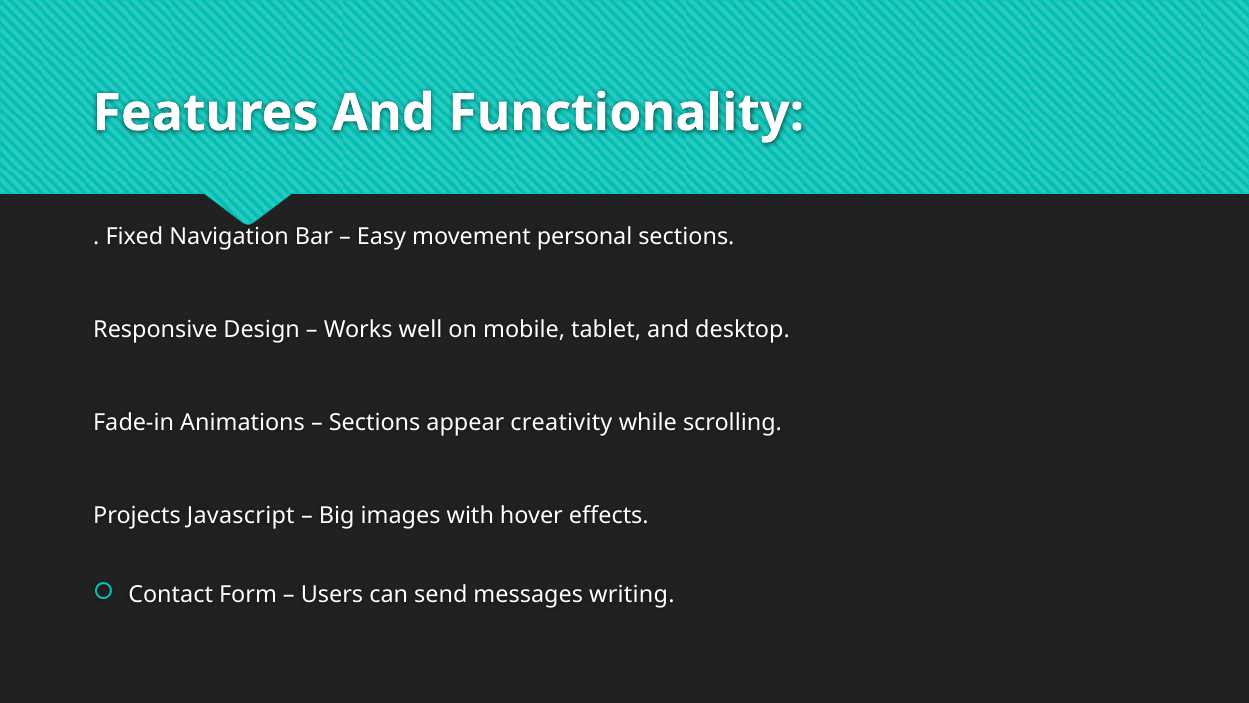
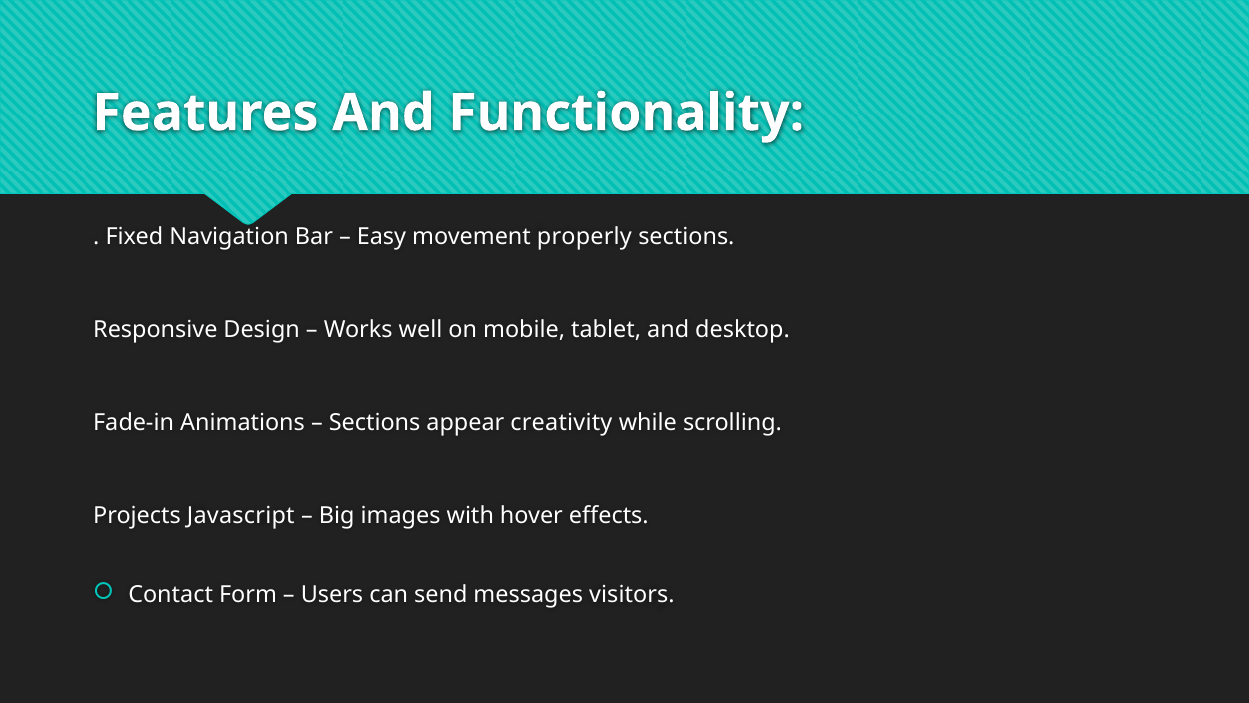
personal: personal -> properly
writing: writing -> visitors
